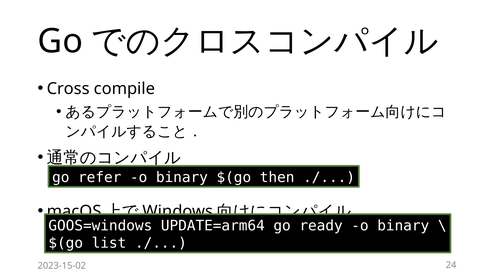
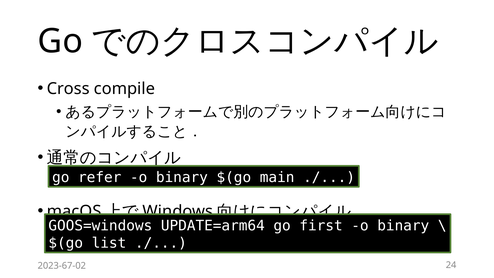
then: then -> main
ready: ready -> first
2023-15-02: 2023-15-02 -> 2023-67-02
